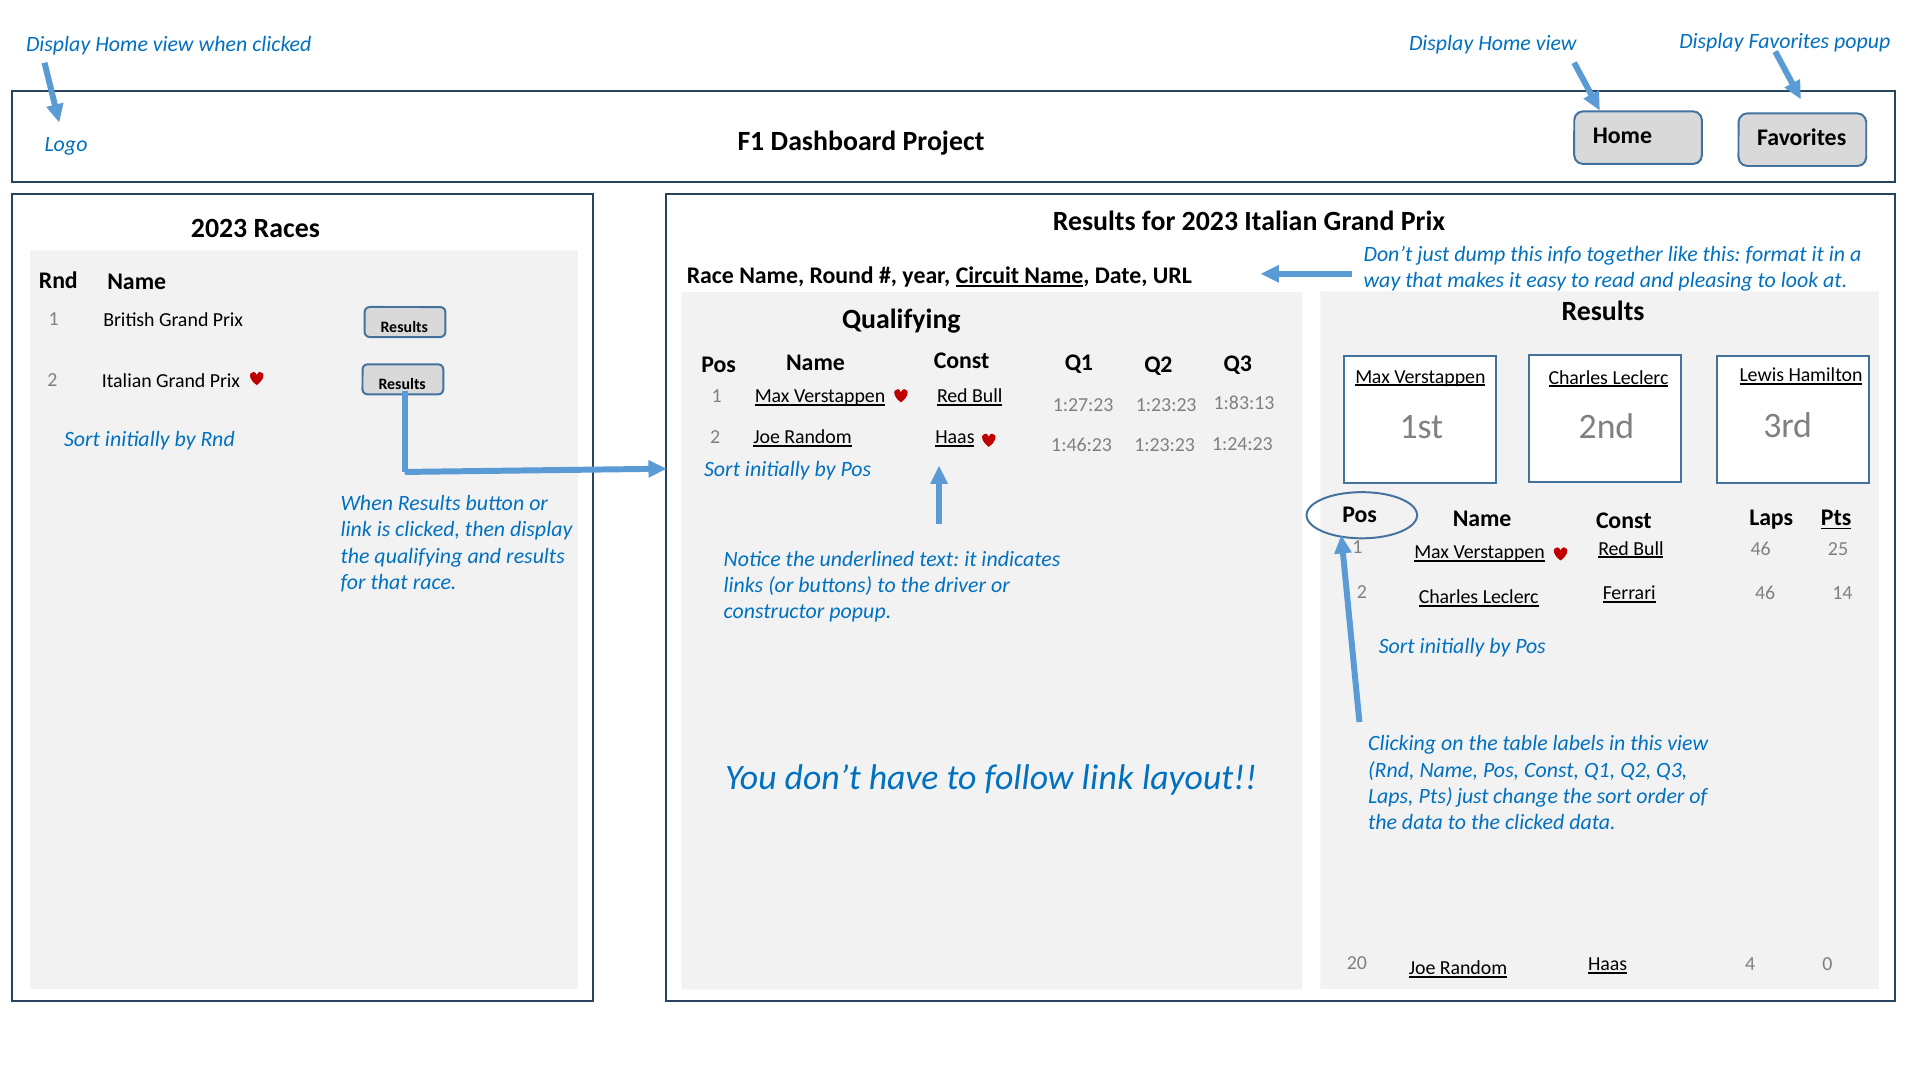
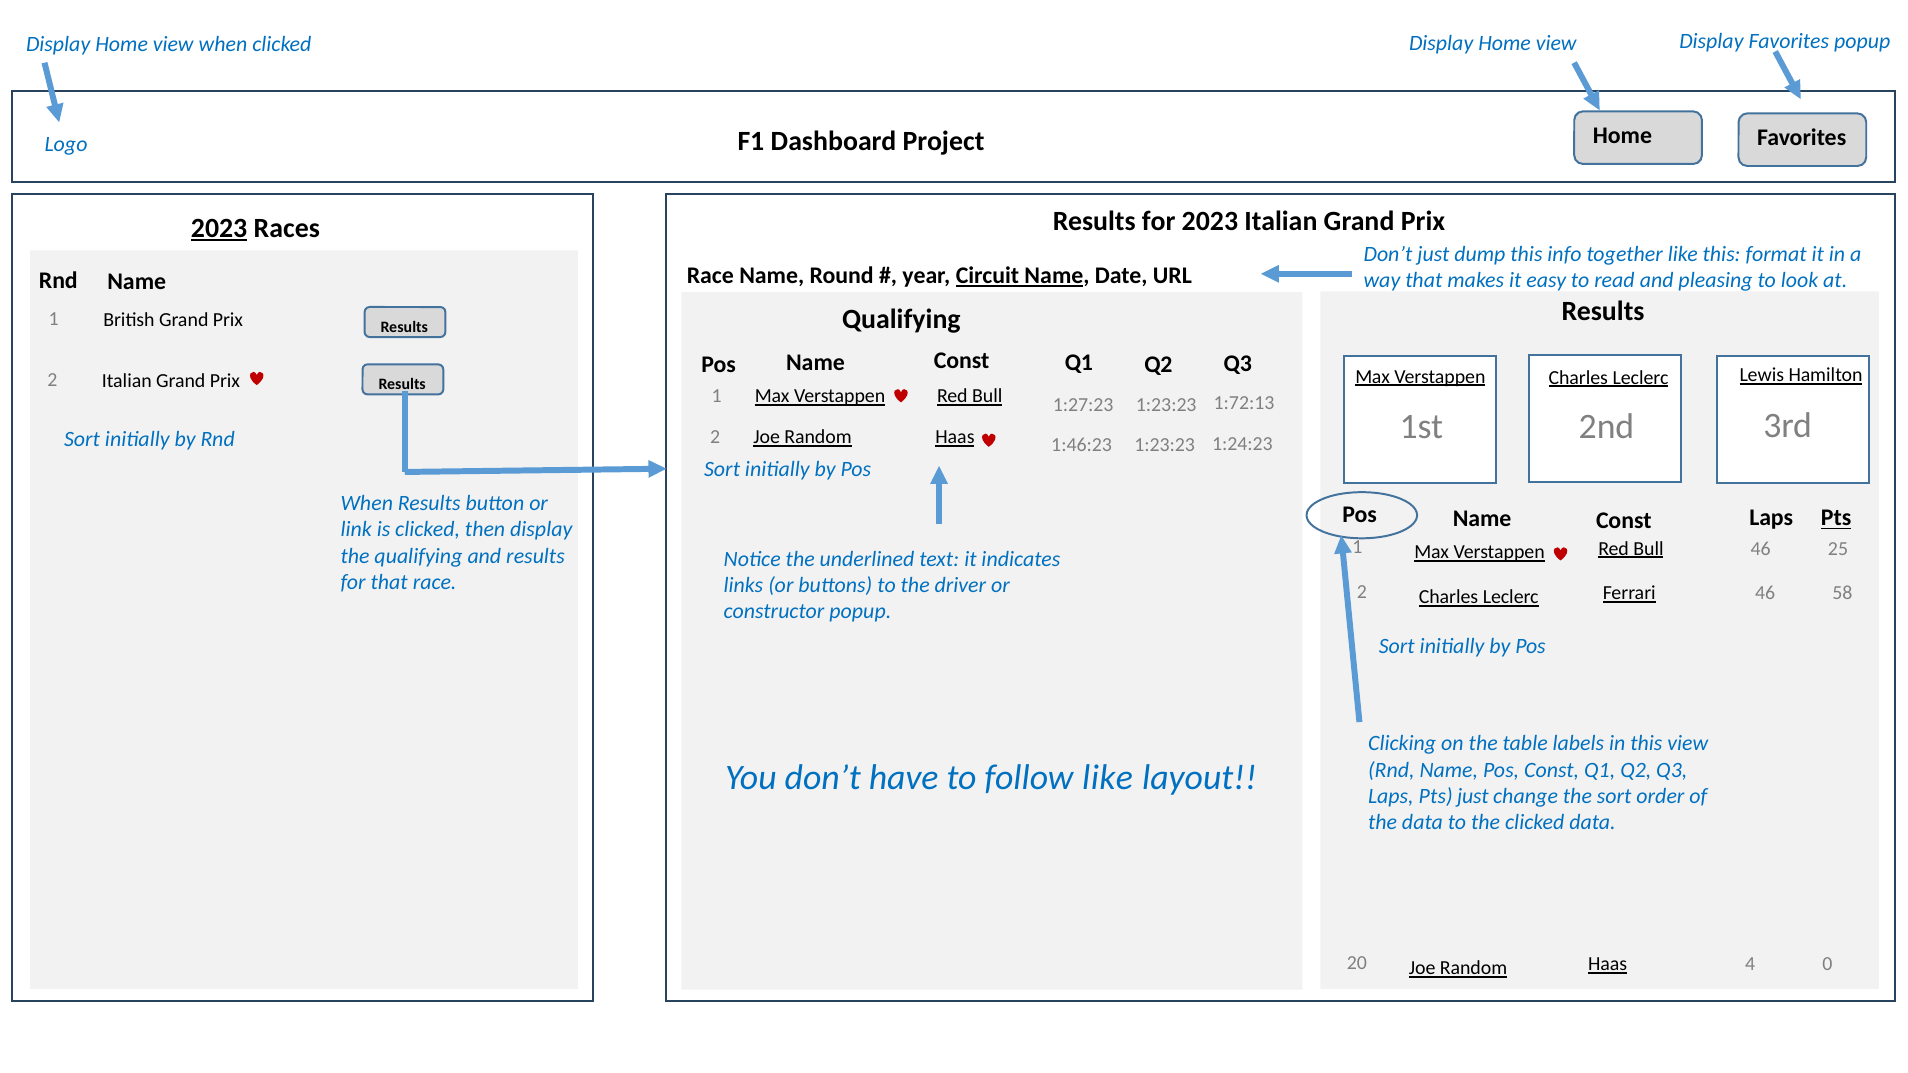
2023 at (219, 228) underline: none -> present
1:83:13: 1:83:13 -> 1:72:13
14: 14 -> 58
follow link: link -> like
